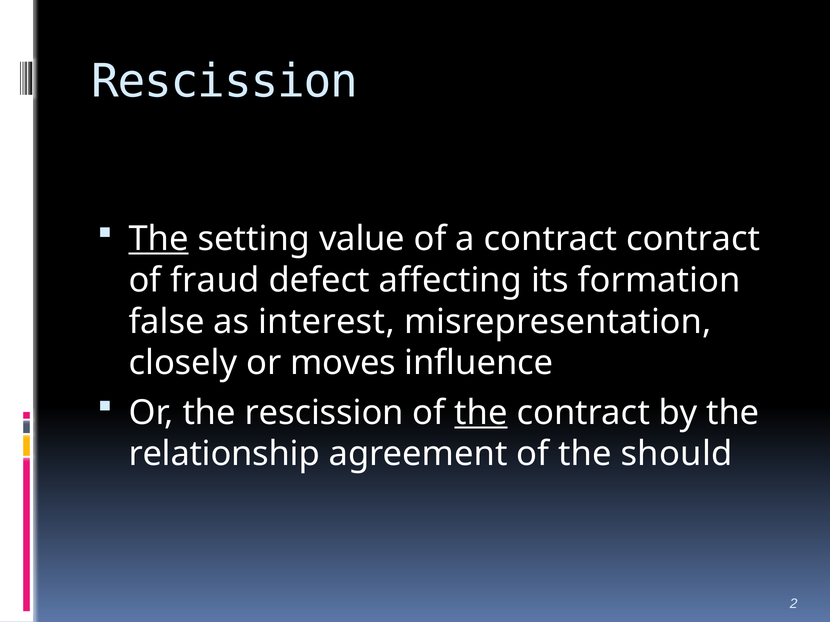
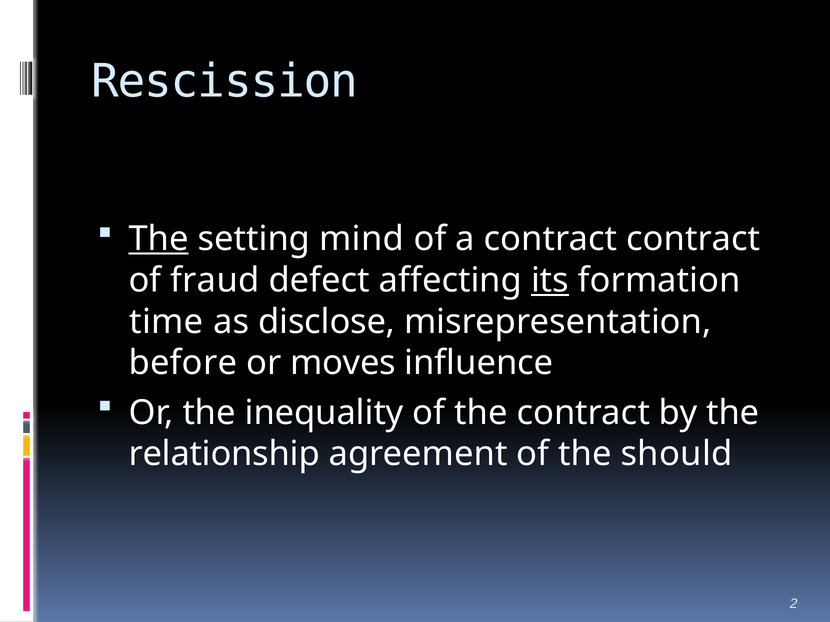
value: value -> mind
its underline: none -> present
false: false -> time
interest: interest -> disclose
closely: closely -> before
the rescission: rescission -> inequality
the at (481, 413) underline: present -> none
